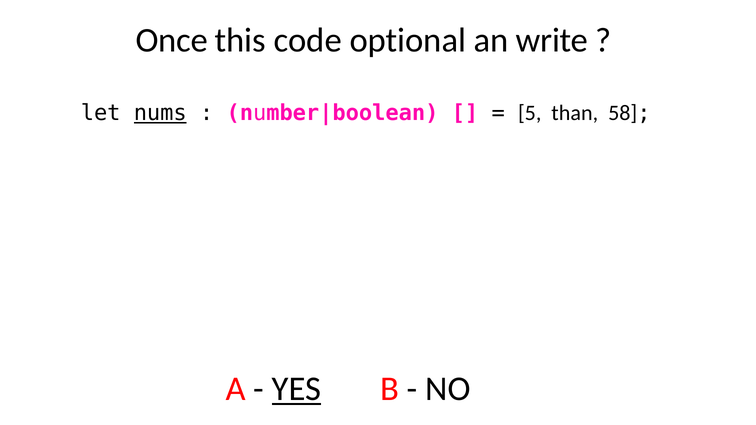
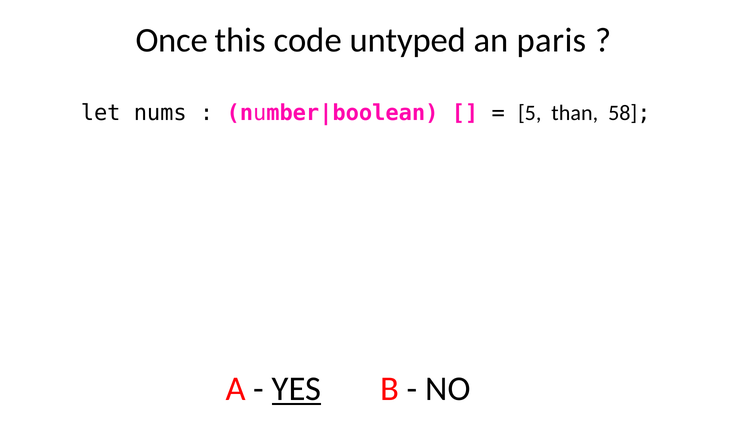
optional: optional -> untyped
write: write -> paris
nums underline: present -> none
